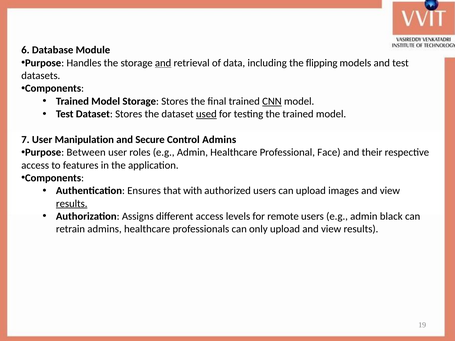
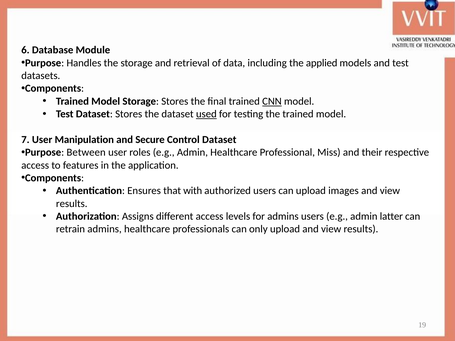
and at (163, 63) underline: present -> none
flipping: flipping -> applied
Control Admins: Admins -> Dataset
Face: Face -> Miss
results at (72, 204) underline: present -> none
for remote: remote -> admins
black: black -> latter
